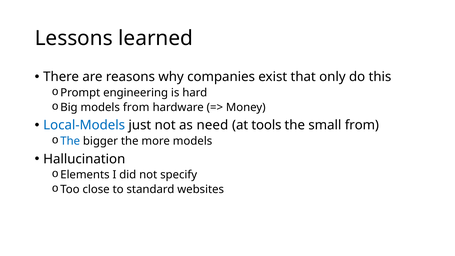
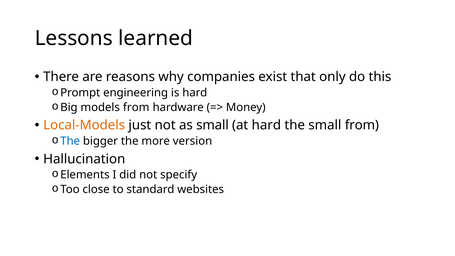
Local-Models colour: blue -> orange
as need: need -> small
at tools: tools -> hard
more models: models -> version
